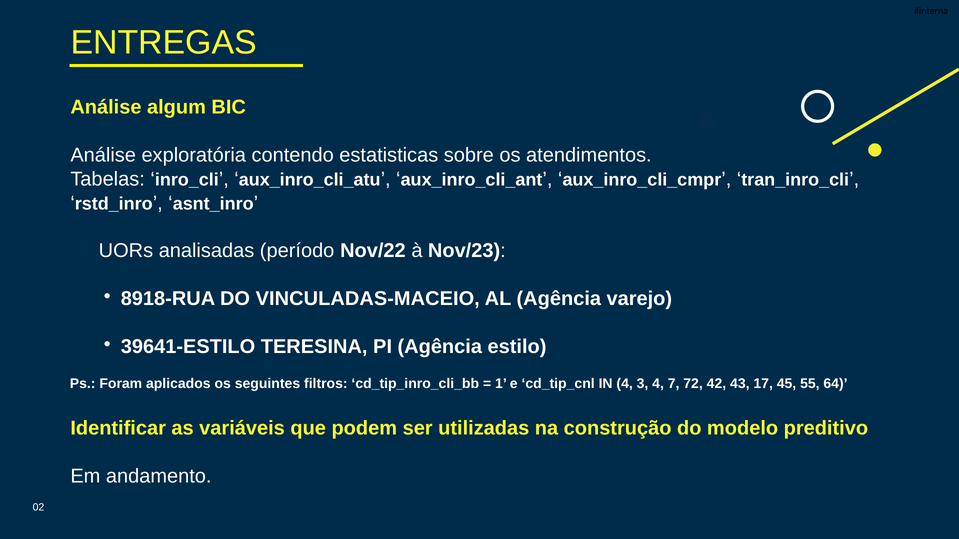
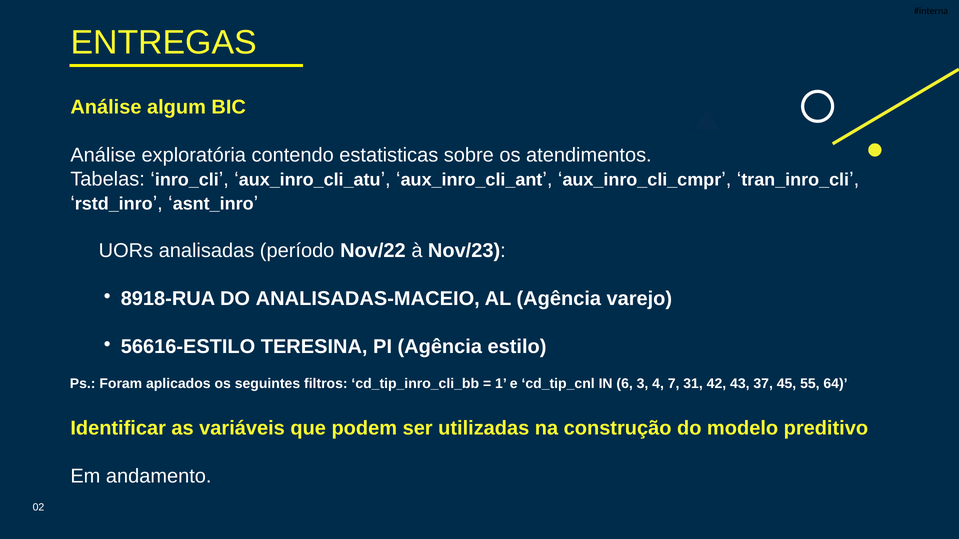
VINCULADAS-MACEIO: VINCULADAS-MACEIO -> ANALISADAS-MACEIO
39641-ESTILO: 39641-ESTILO -> 56616-ESTILO
IN 4: 4 -> 6
72: 72 -> 31
17: 17 -> 37
